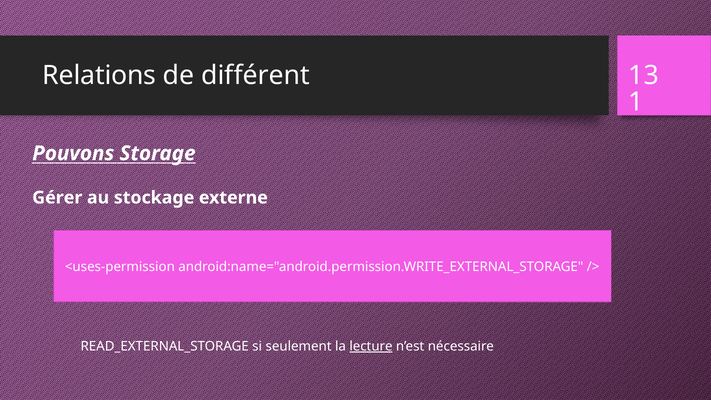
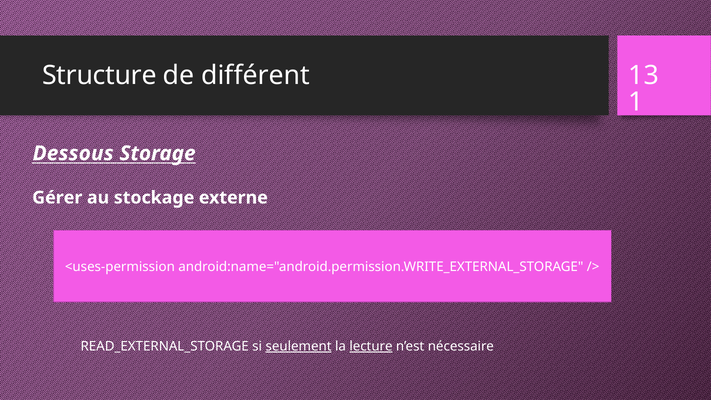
Relations: Relations -> Structure
Pouvons: Pouvons -> Dessous
seulement underline: none -> present
